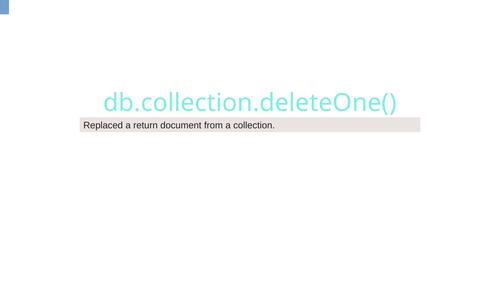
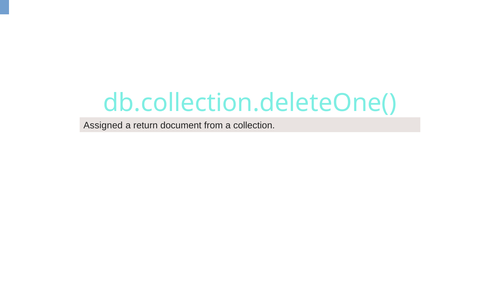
Replaced: Replaced -> Assigned
